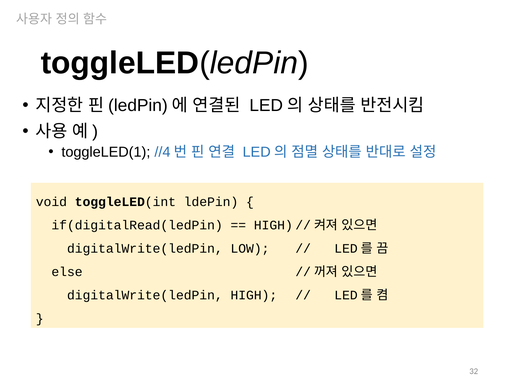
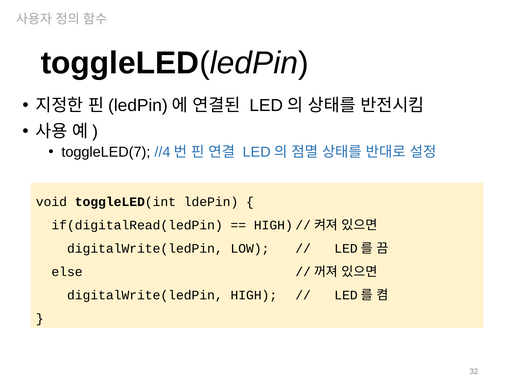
toggleLED(1: toggleLED(1 -> toggleLED(7
